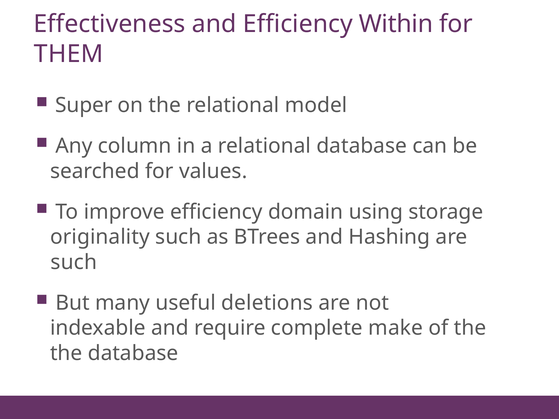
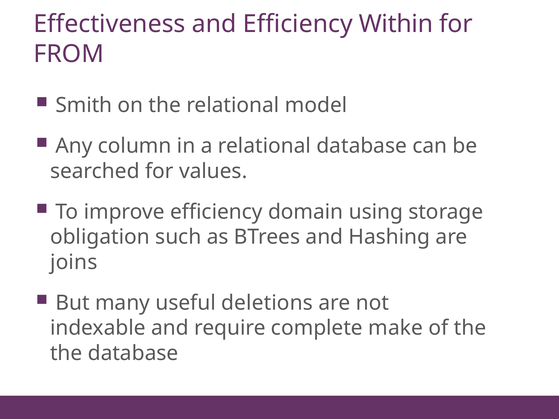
THEM: THEM -> FROM
Super: Super -> Smith
originality: originality -> obligation
such at (74, 262): such -> joins
